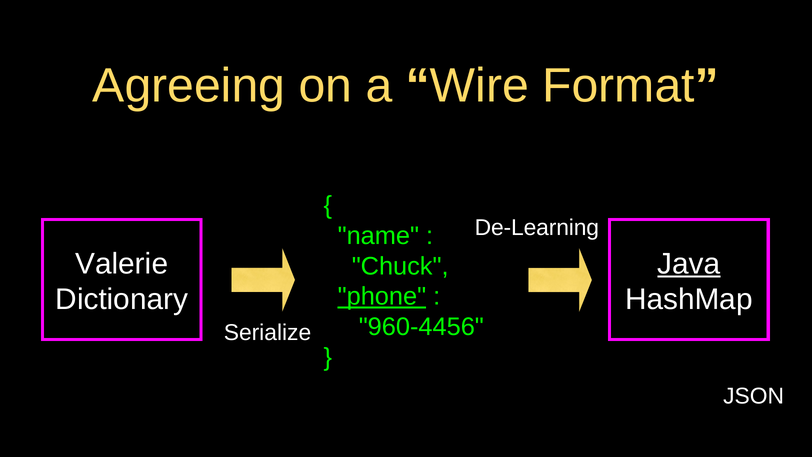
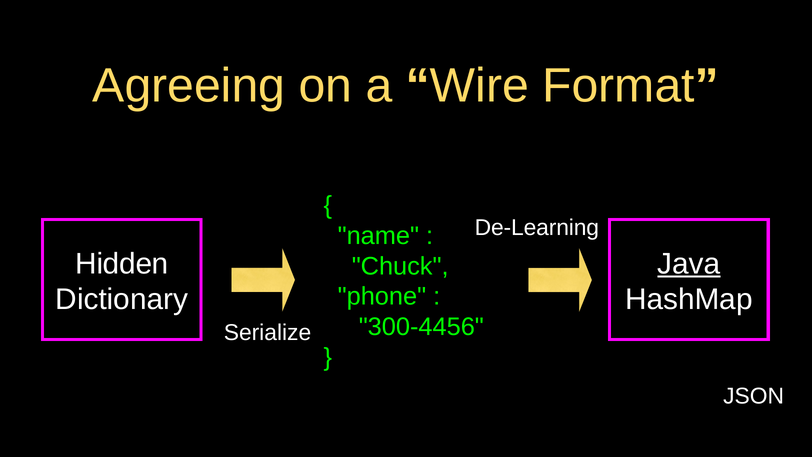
Valerie: Valerie -> Hidden
phone underline: present -> none
960-4456: 960-4456 -> 300-4456
